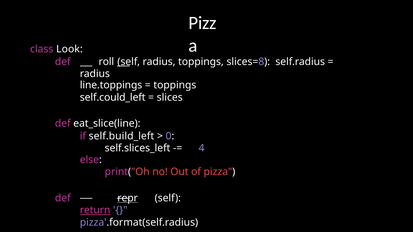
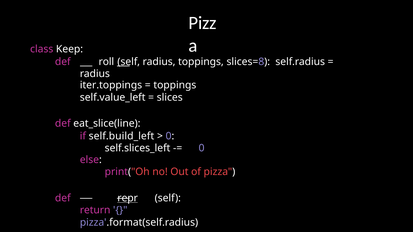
Look: Look -> Keep
line.toppings: line.toppings -> iter.toppings
self.could_left: self.could_left -> self.value_left
4 at (202, 148): 4 -> 0
return underline: present -> none
